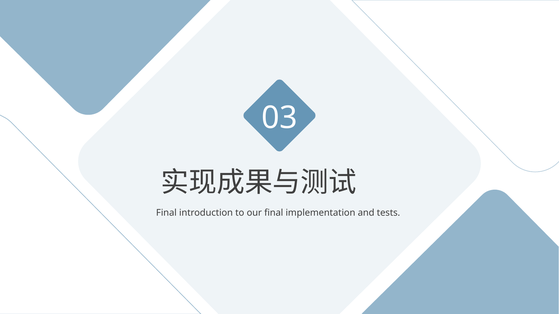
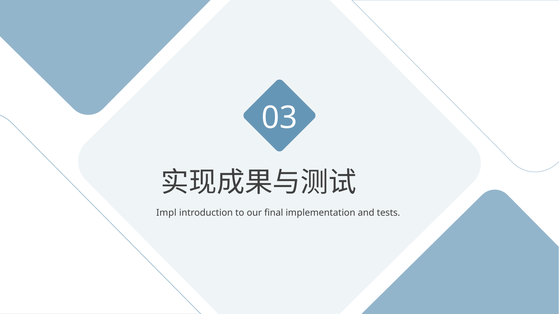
Final at (166, 213): Final -> Impl
